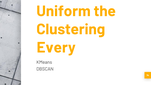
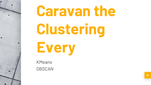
Uniform: Uniform -> Caravan
